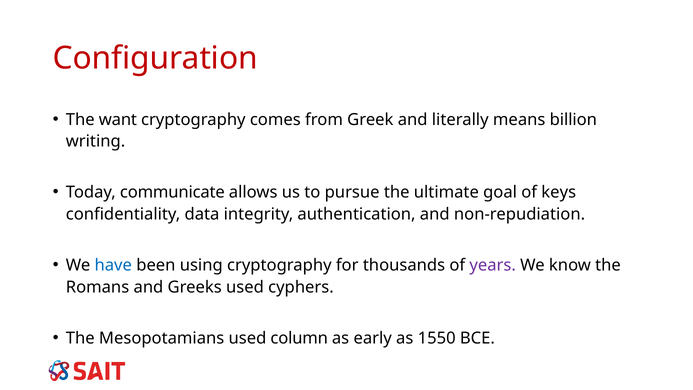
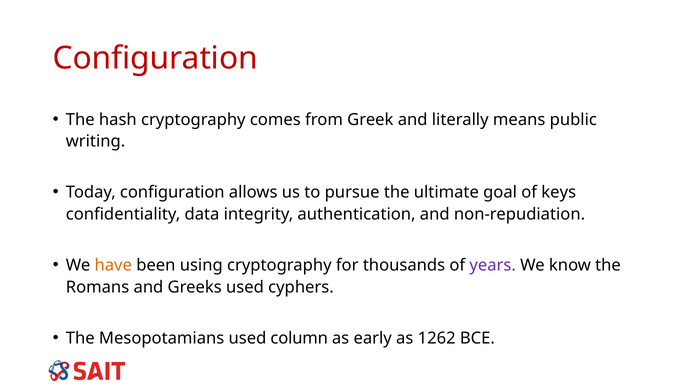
want: want -> hash
billion: billion -> public
Today communicate: communicate -> configuration
have colour: blue -> orange
1550: 1550 -> 1262
